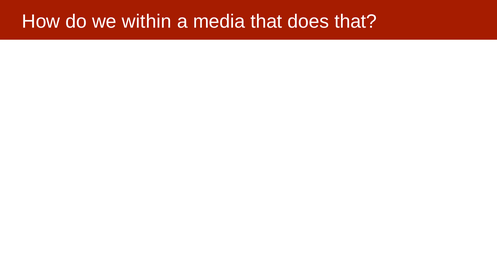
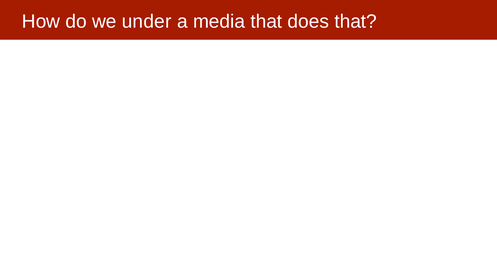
within: within -> under
